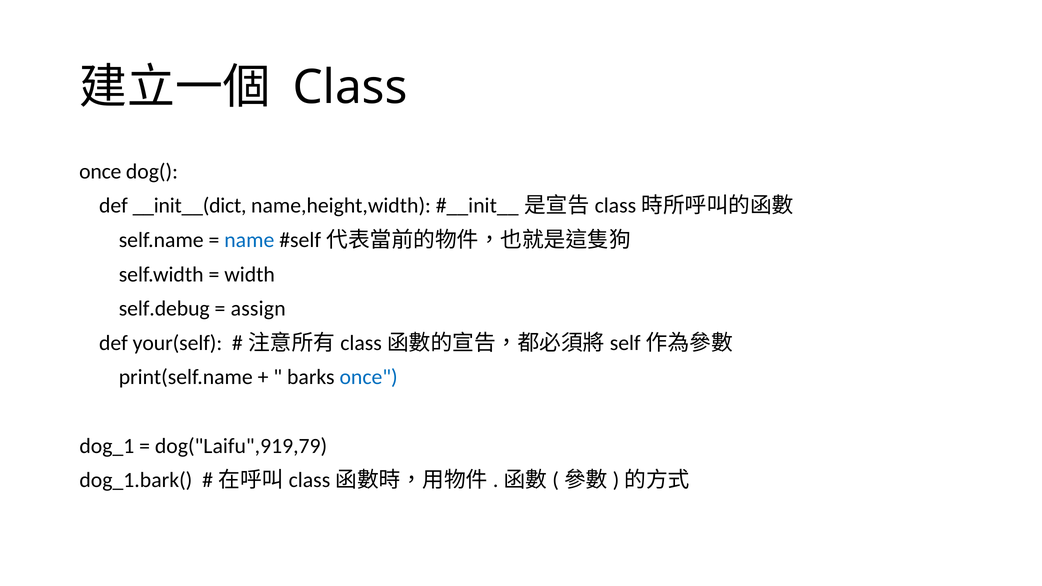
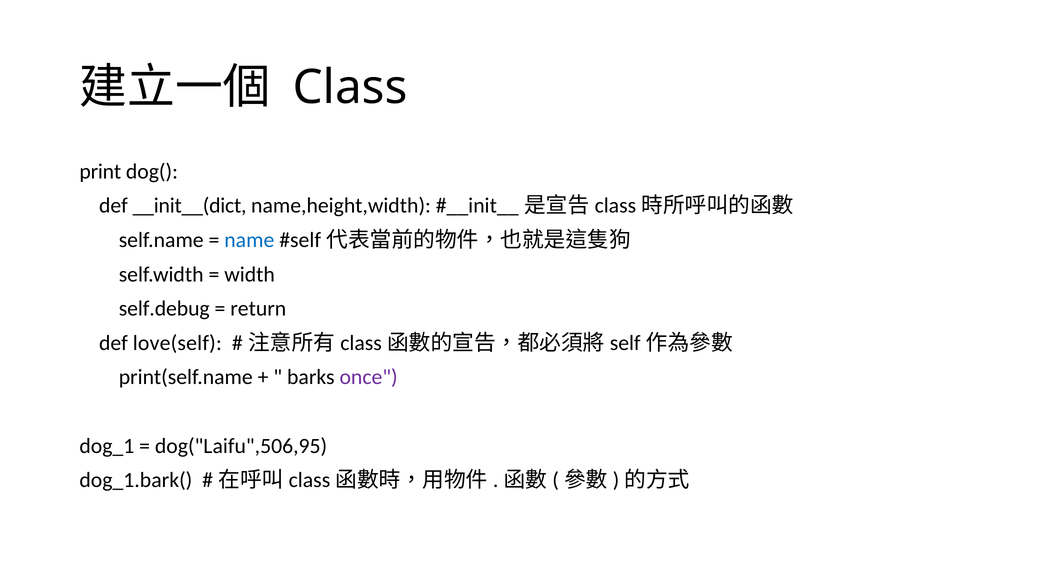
once at (100, 172): once -> print
assign: assign -> return
your(self: your(self -> love(self
once at (369, 377) colour: blue -> purple
dog("Laifu",919,79: dog("Laifu",919,79 -> dog("Laifu",506,95
